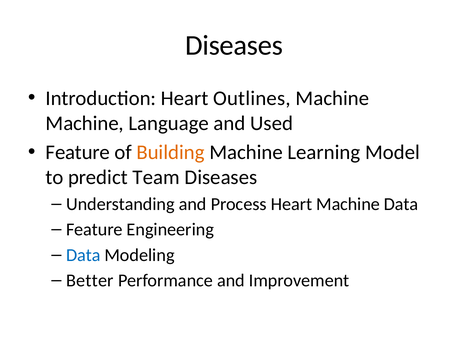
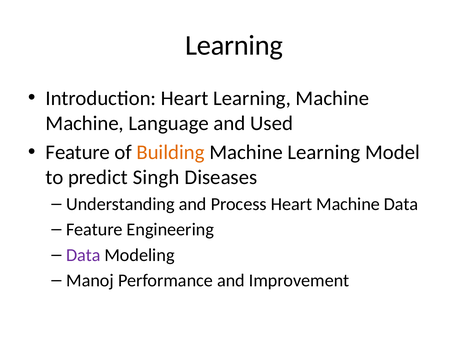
Diseases at (234, 45): Diseases -> Learning
Heart Outlines: Outlines -> Learning
Team: Team -> Singh
Data at (83, 255) colour: blue -> purple
Better: Better -> Manoj
